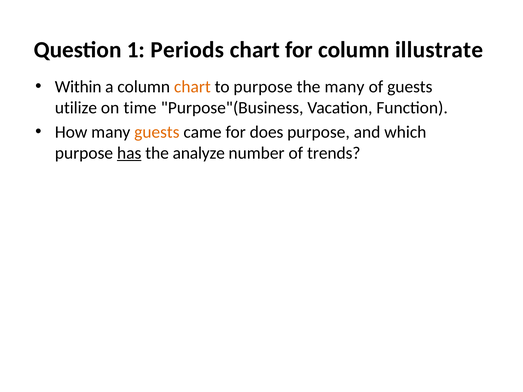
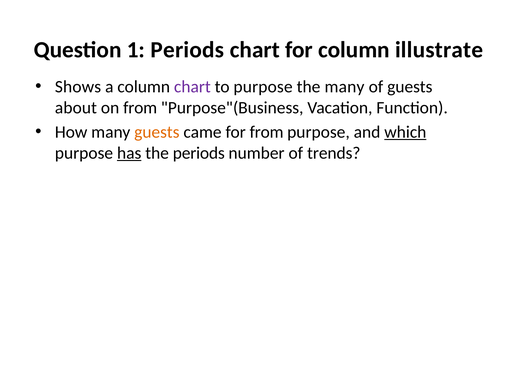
Within: Within -> Shows
chart at (192, 87) colour: orange -> purple
utilize: utilize -> about
on time: time -> from
for does: does -> from
which underline: none -> present
the analyze: analyze -> periods
